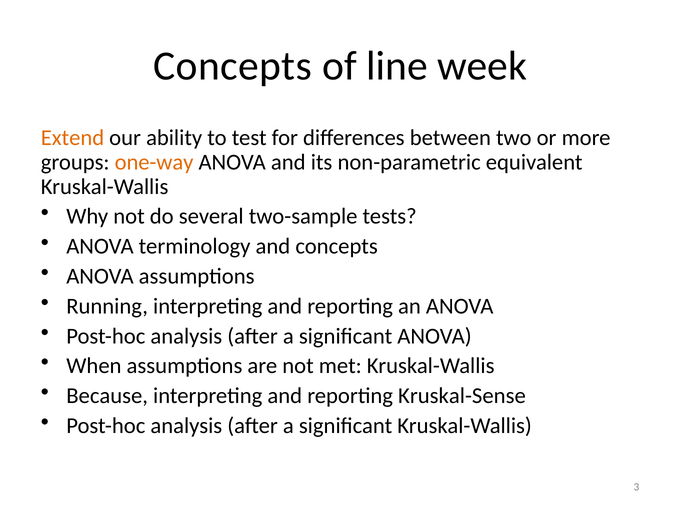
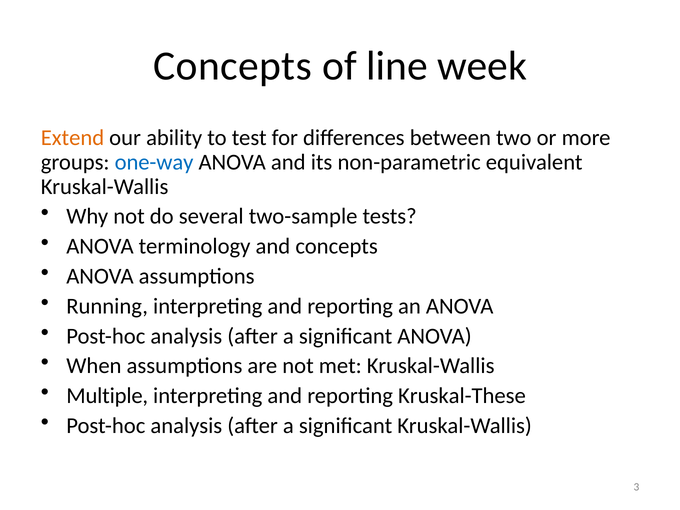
one-way colour: orange -> blue
Because: Because -> Multiple
Kruskal-Sense: Kruskal-Sense -> Kruskal-These
